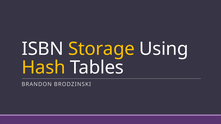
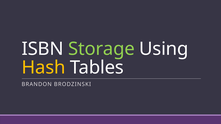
Storage colour: yellow -> light green
